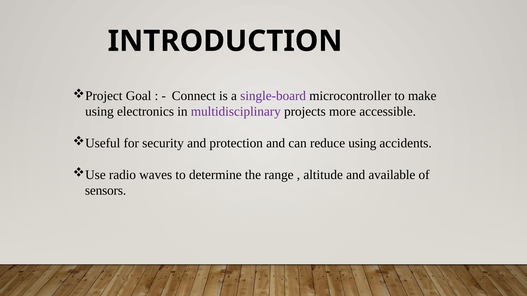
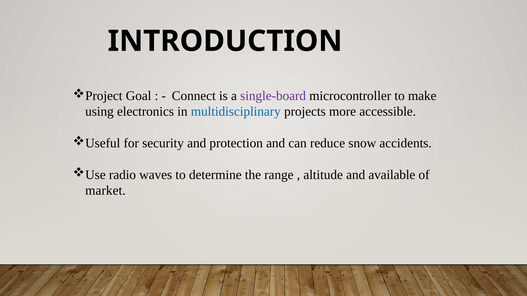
multidisciplinary colour: purple -> blue
reduce using: using -> snow
sensors: sensors -> market
